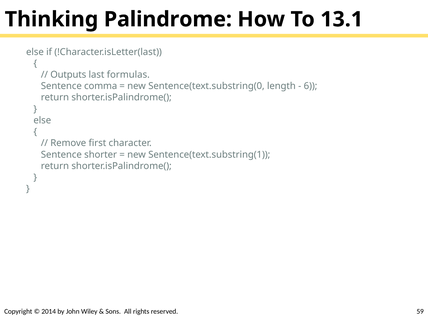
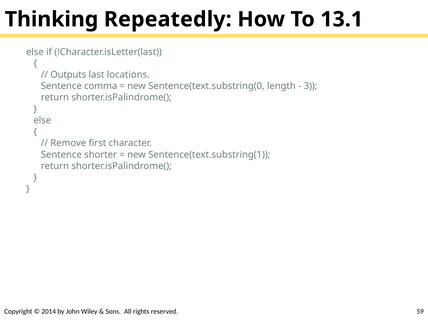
Palindrome: Palindrome -> Repeatedly
formulas: formulas -> locations
6: 6 -> 3
